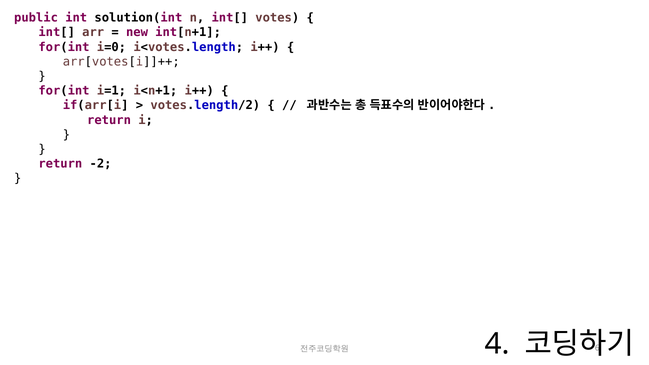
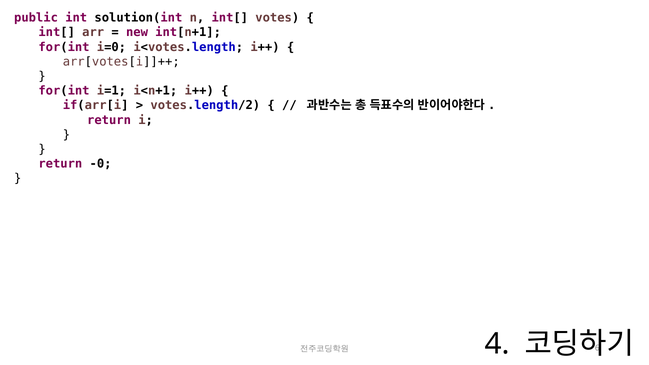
-2: -2 -> -0
